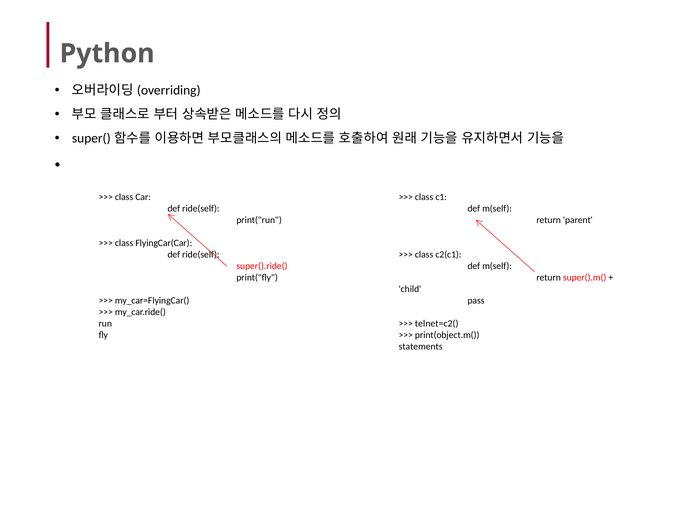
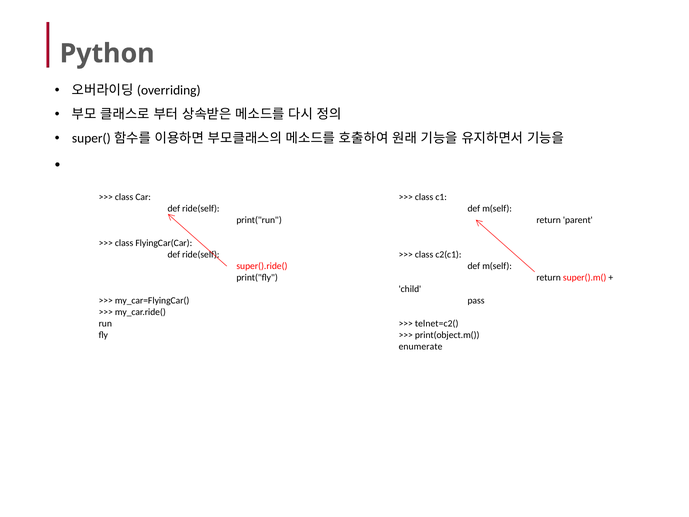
statements: statements -> enumerate
